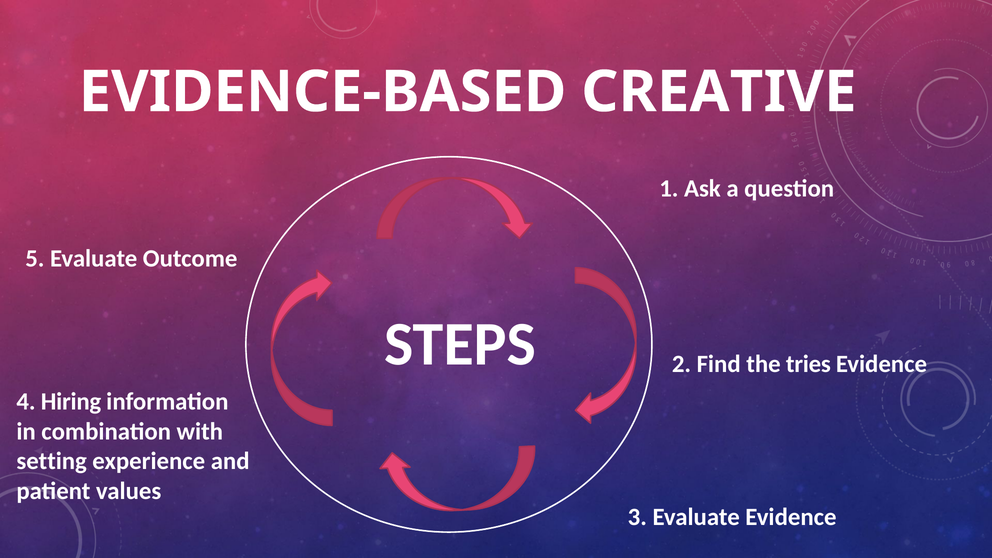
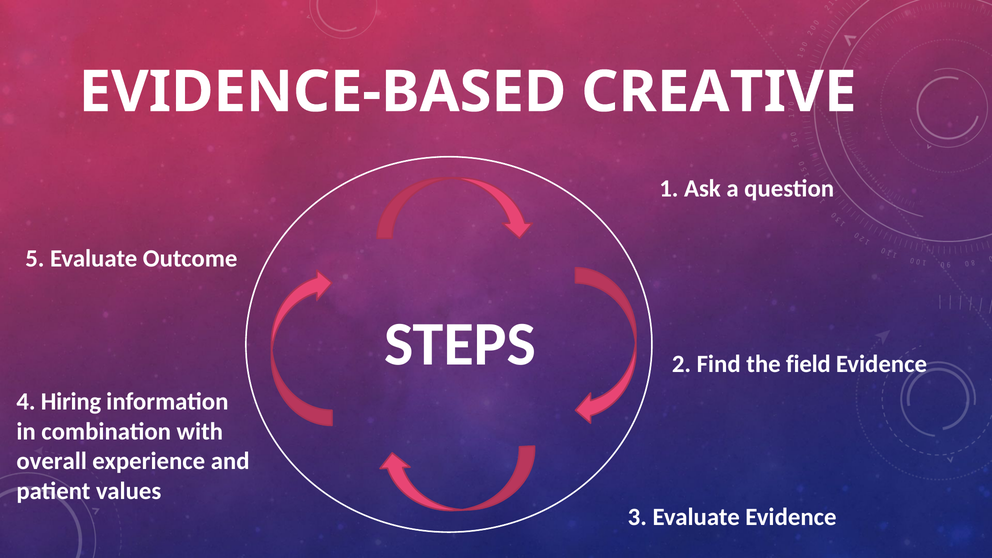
tries: tries -> field
setting: setting -> overall
